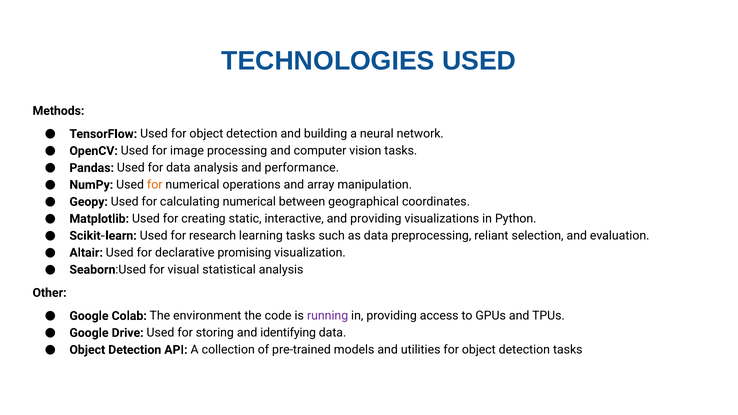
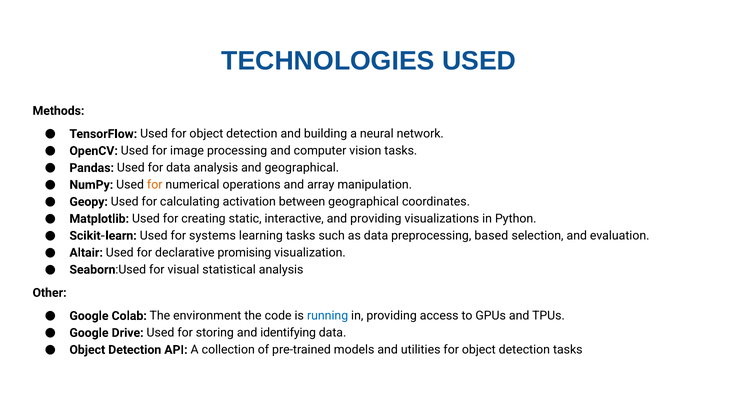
and performance: performance -> geographical
calculating numerical: numerical -> activation
research: research -> systems
reliant: reliant -> based
running colour: purple -> blue
